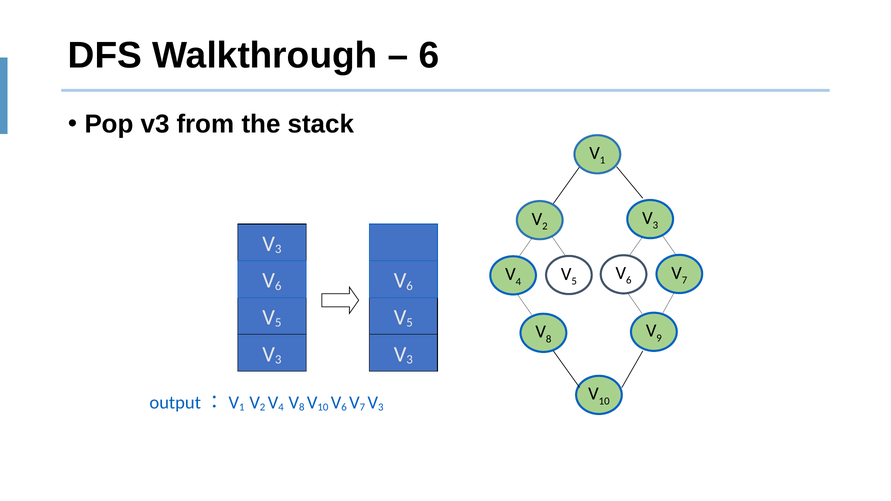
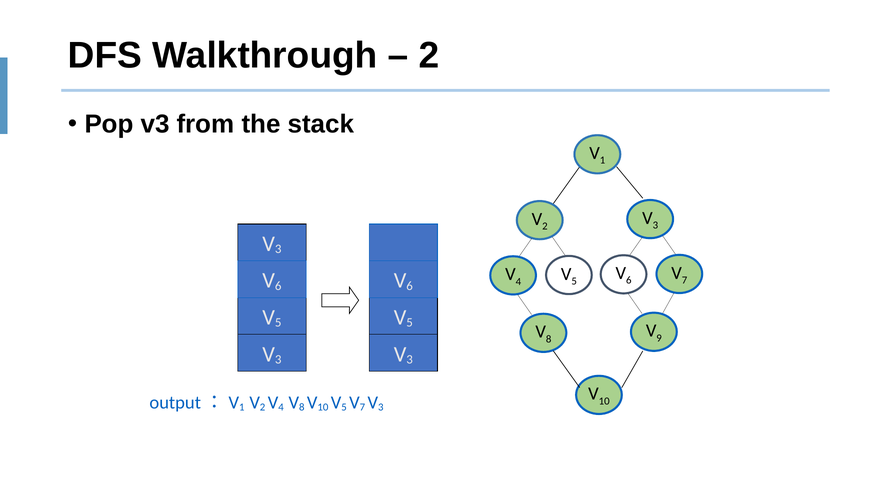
6 at (429, 56): 6 -> 2
6 at (344, 407): 6 -> 5
